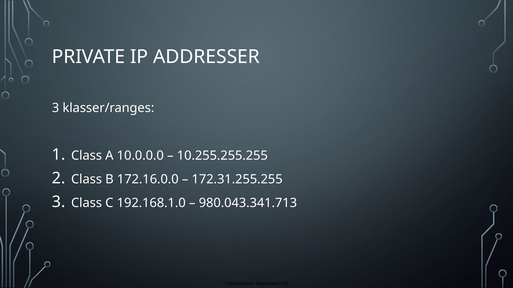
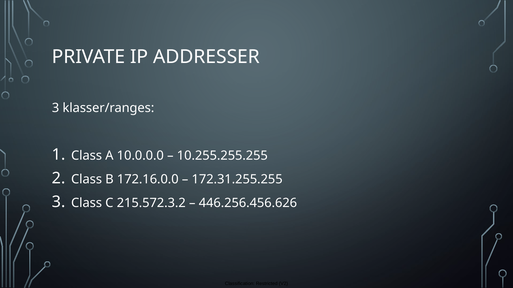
192.168.1.0: 192.168.1.0 -> 215.572.3.2
980.043.341.713: 980.043.341.713 -> 446.256.456.626
